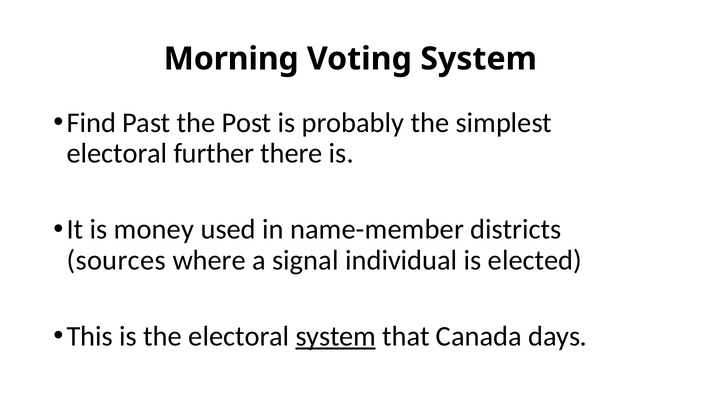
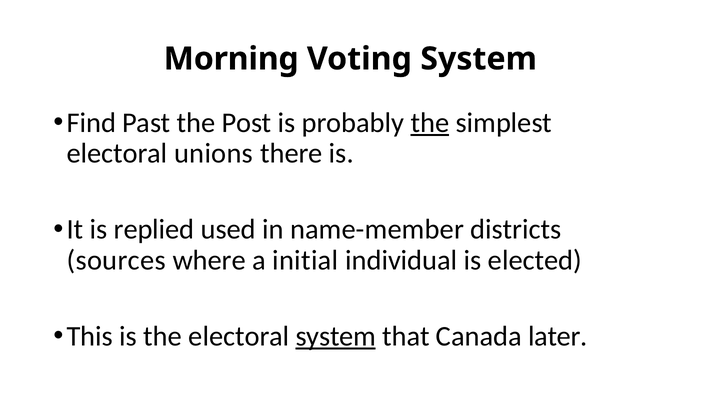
the at (430, 123) underline: none -> present
further: further -> unions
money: money -> replied
signal: signal -> initial
days: days -> later
